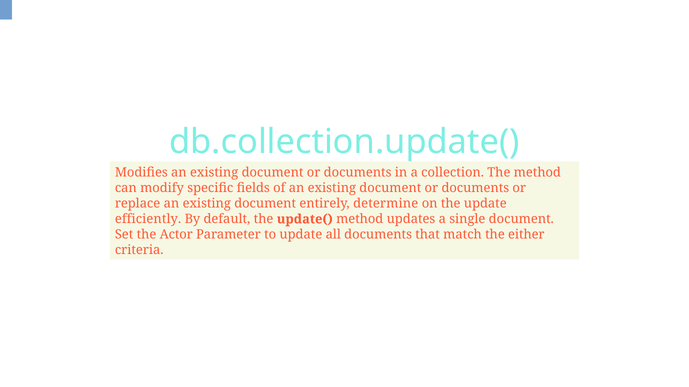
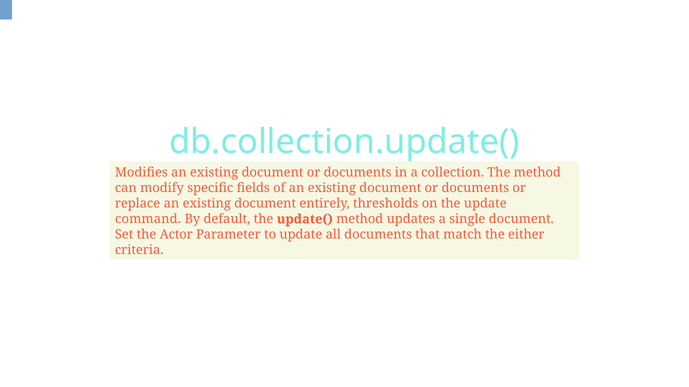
determine: determine -> thresholds
efficiently: efficiently -> command
